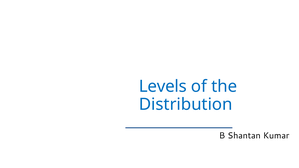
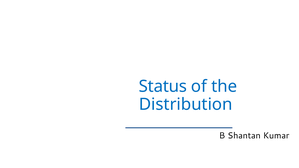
Levels: Levels -> Status
